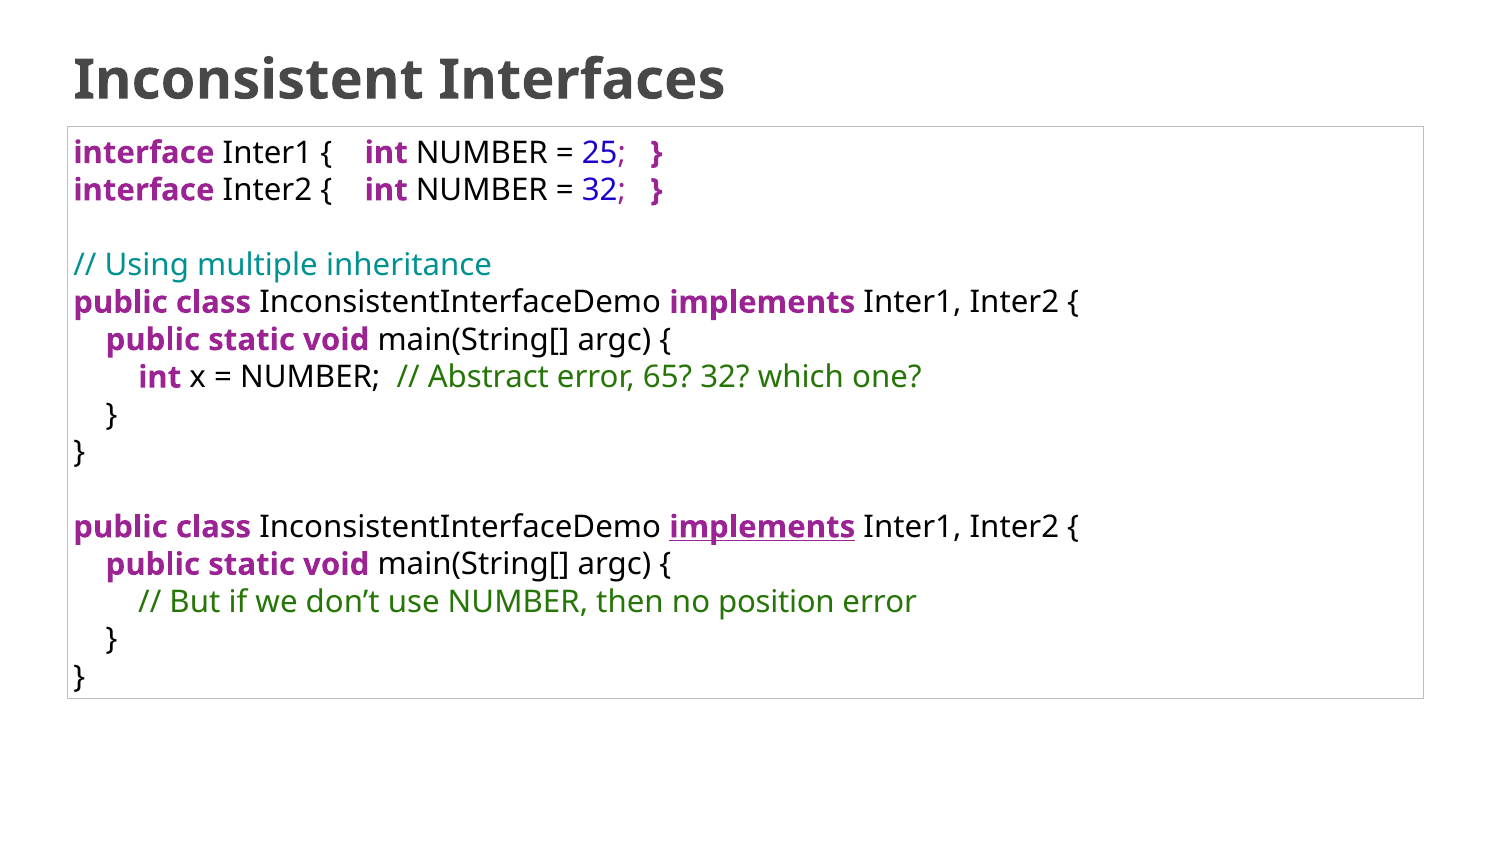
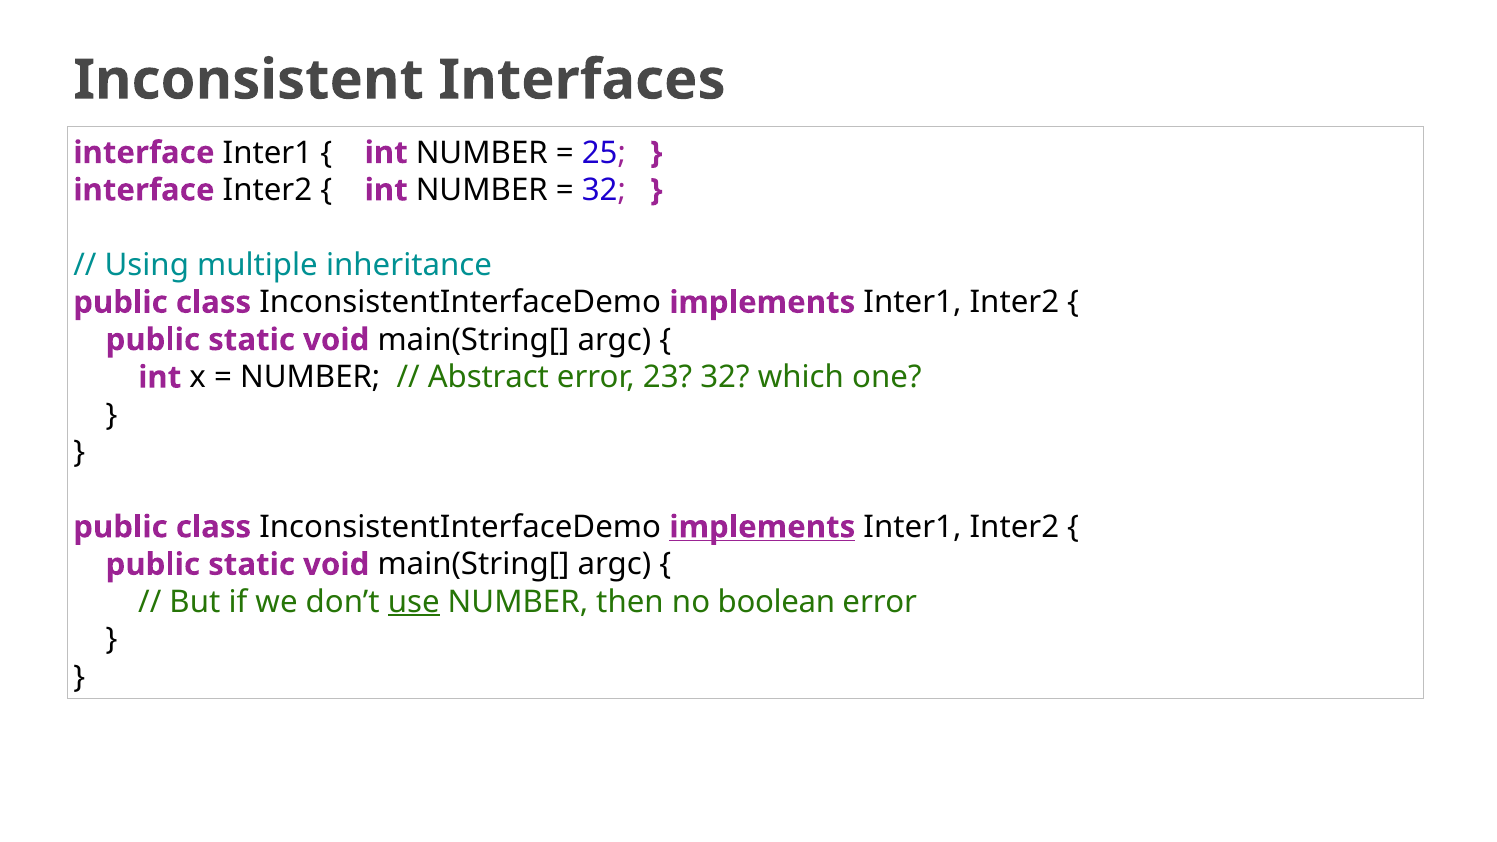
65: 65 -> 23
use underline: none -> present
position: position -> boolean
